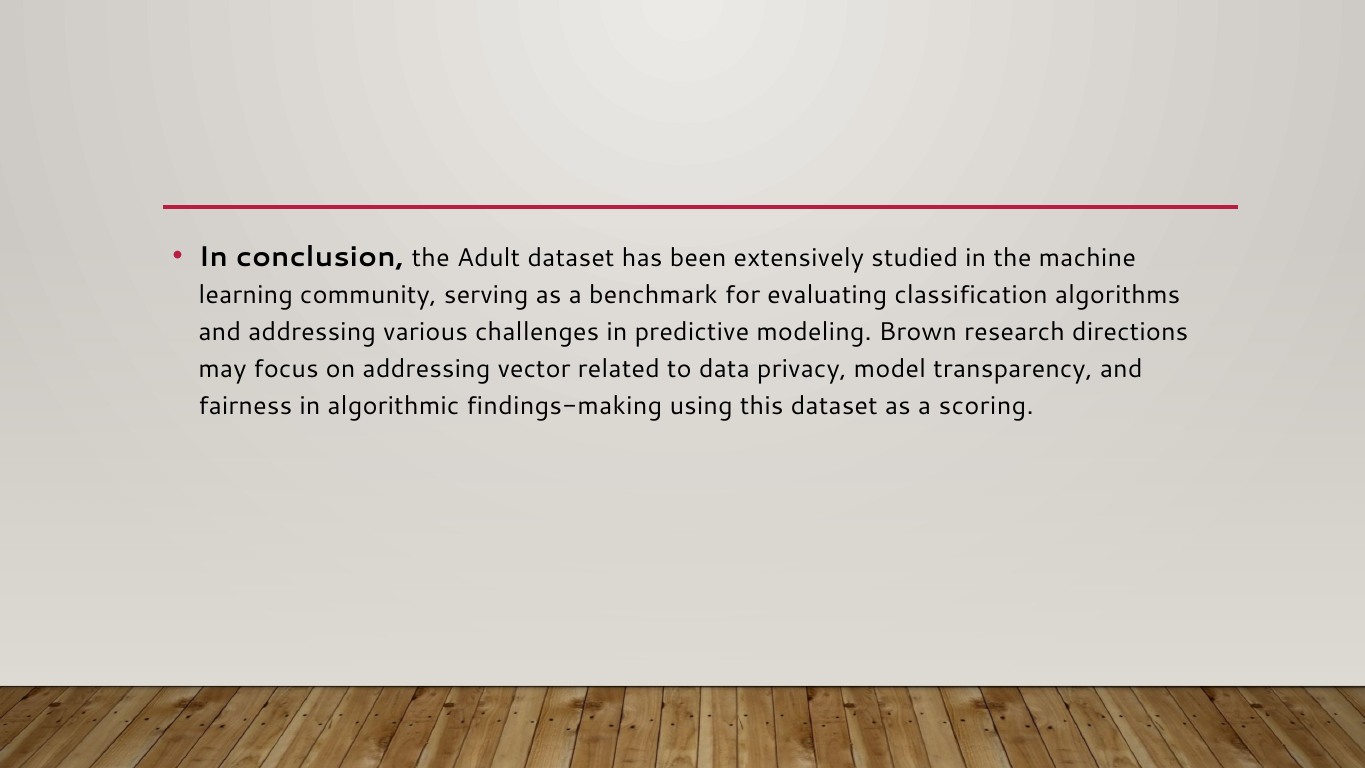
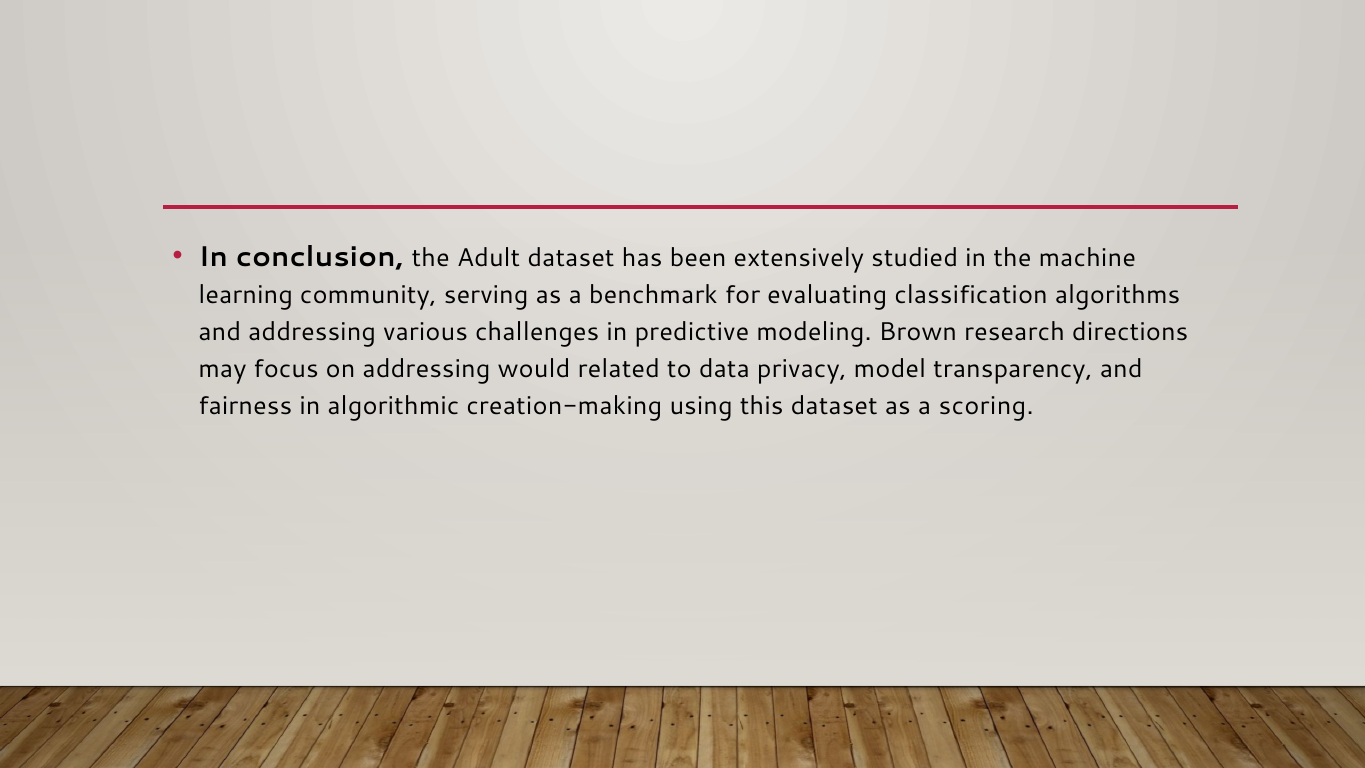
vector: vector -> would
findings-making: findings-making -> creation-making
